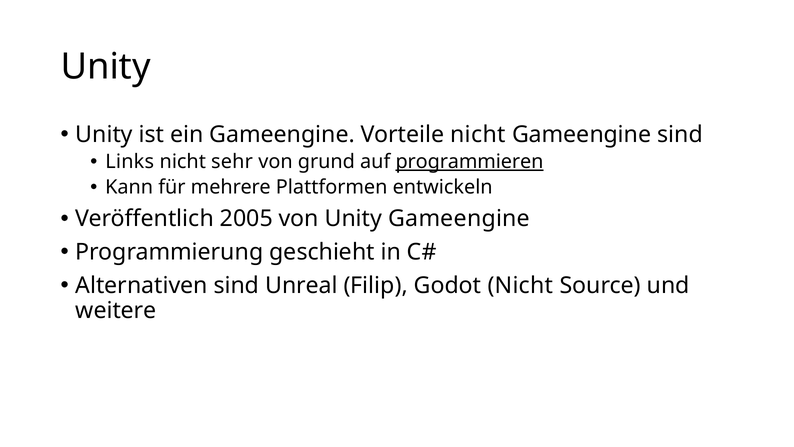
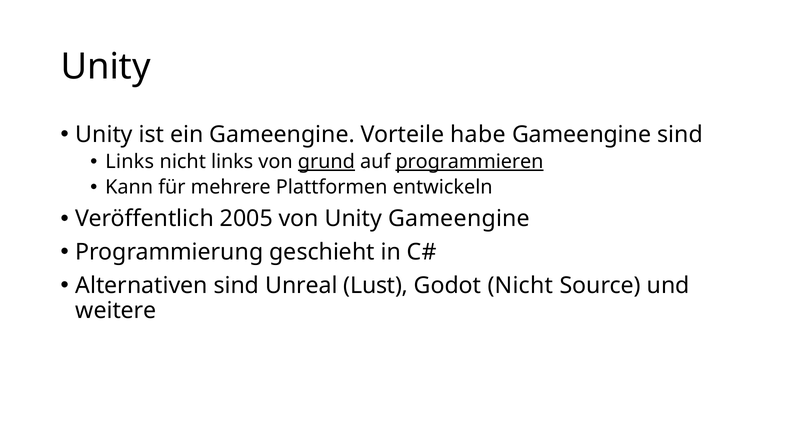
Vorteile nicht: nicht -> habe
nicht sehr: sehr -> links
grund underline: none -> present
Filip: Filip -> Lust
